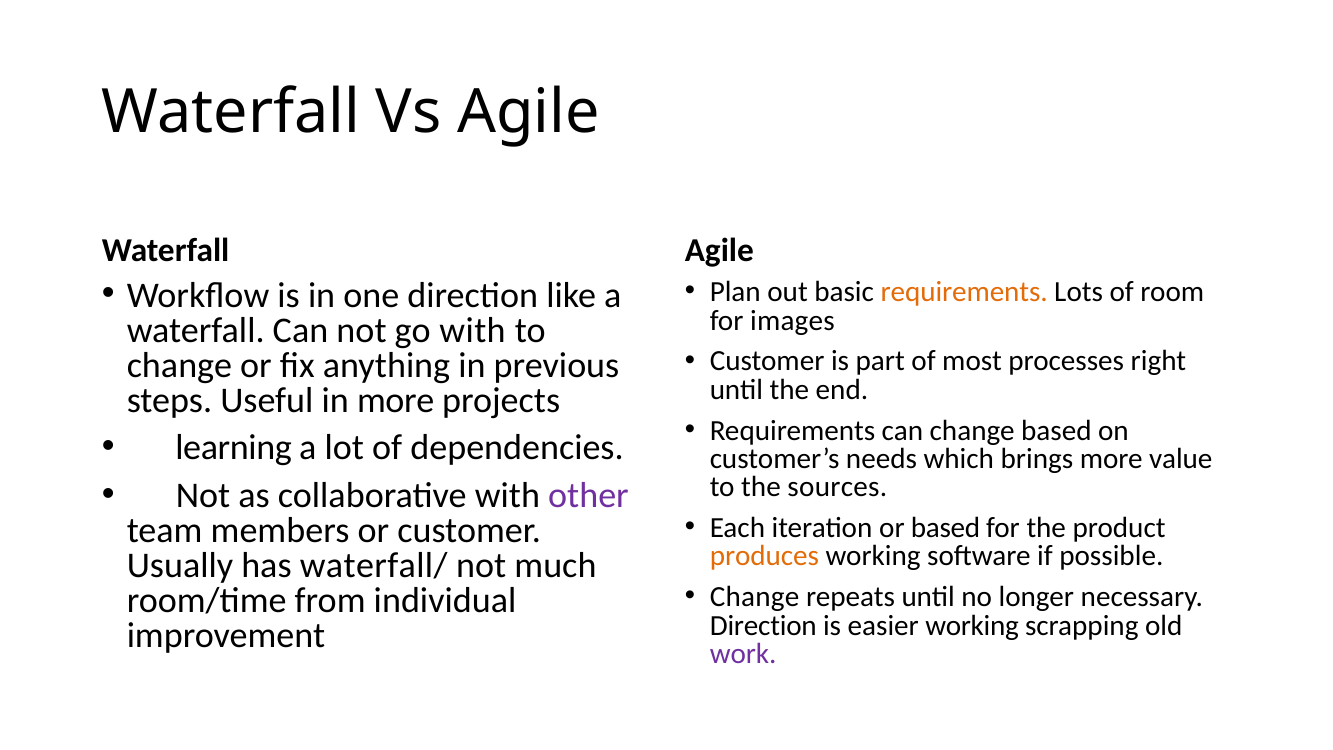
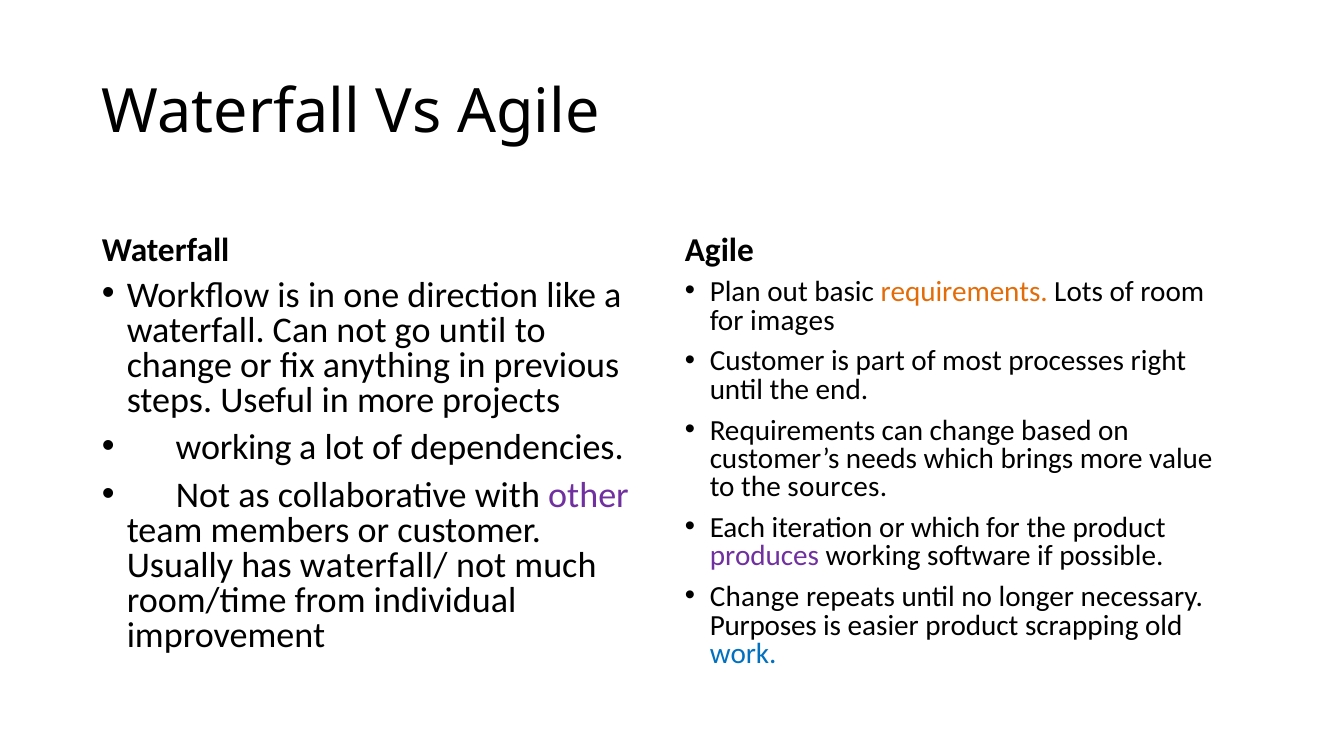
go with: with -> until
learning at (234, 448): learning -> working
or based: based -> which
produces colour: orange -> purple
Direction at (763, 625): Direction -> Purposes
easier working: working -> product
work colour: purple -> blue
